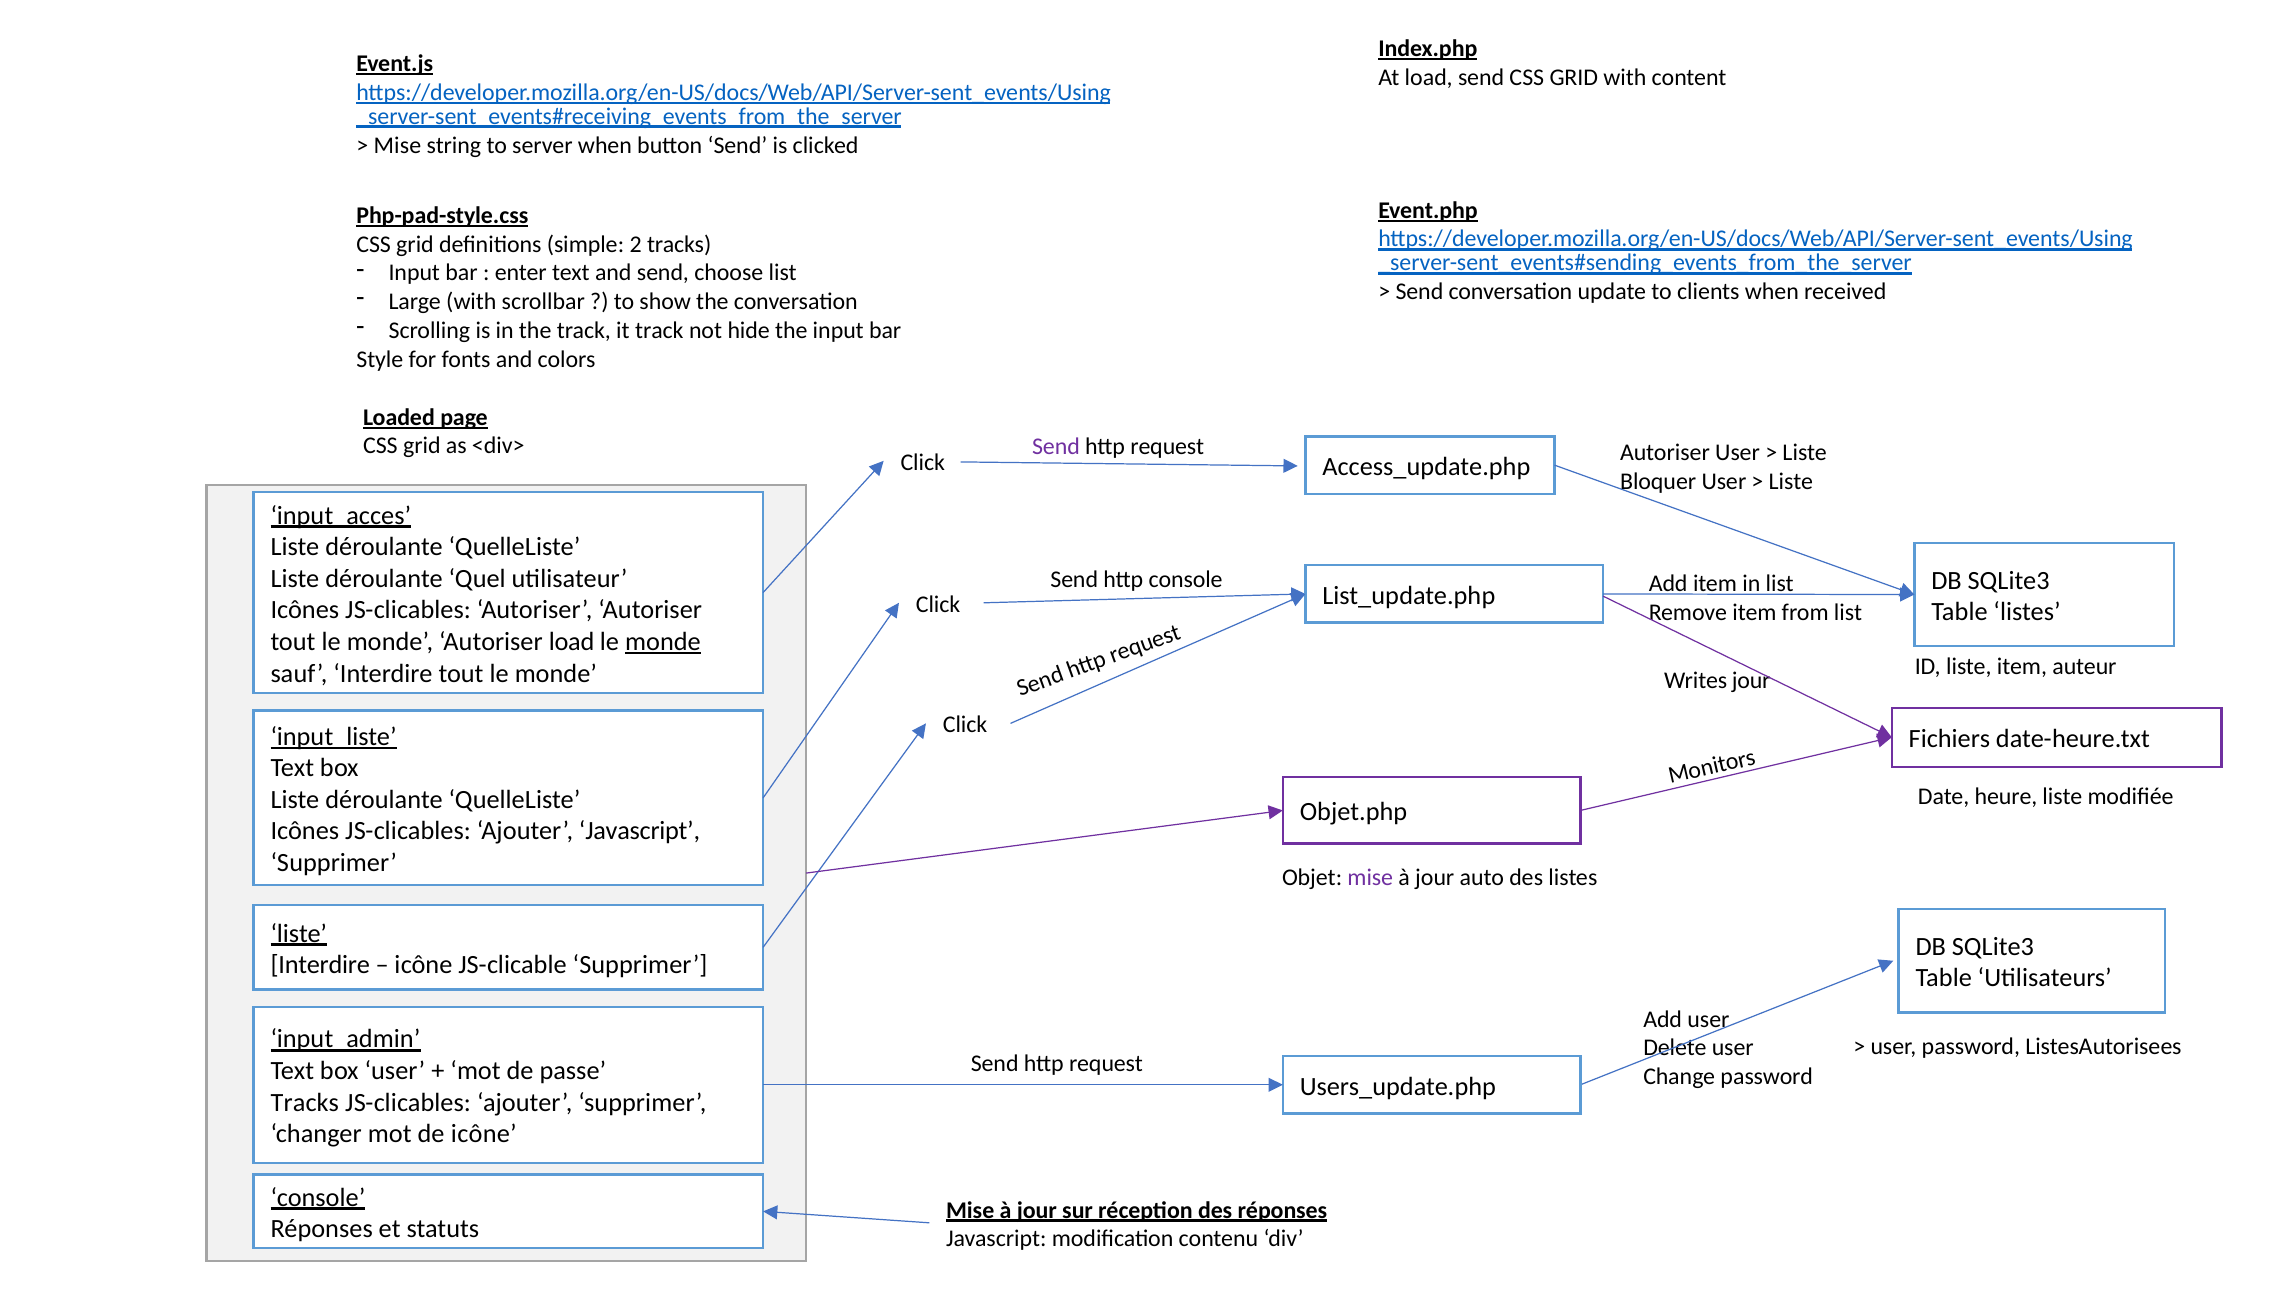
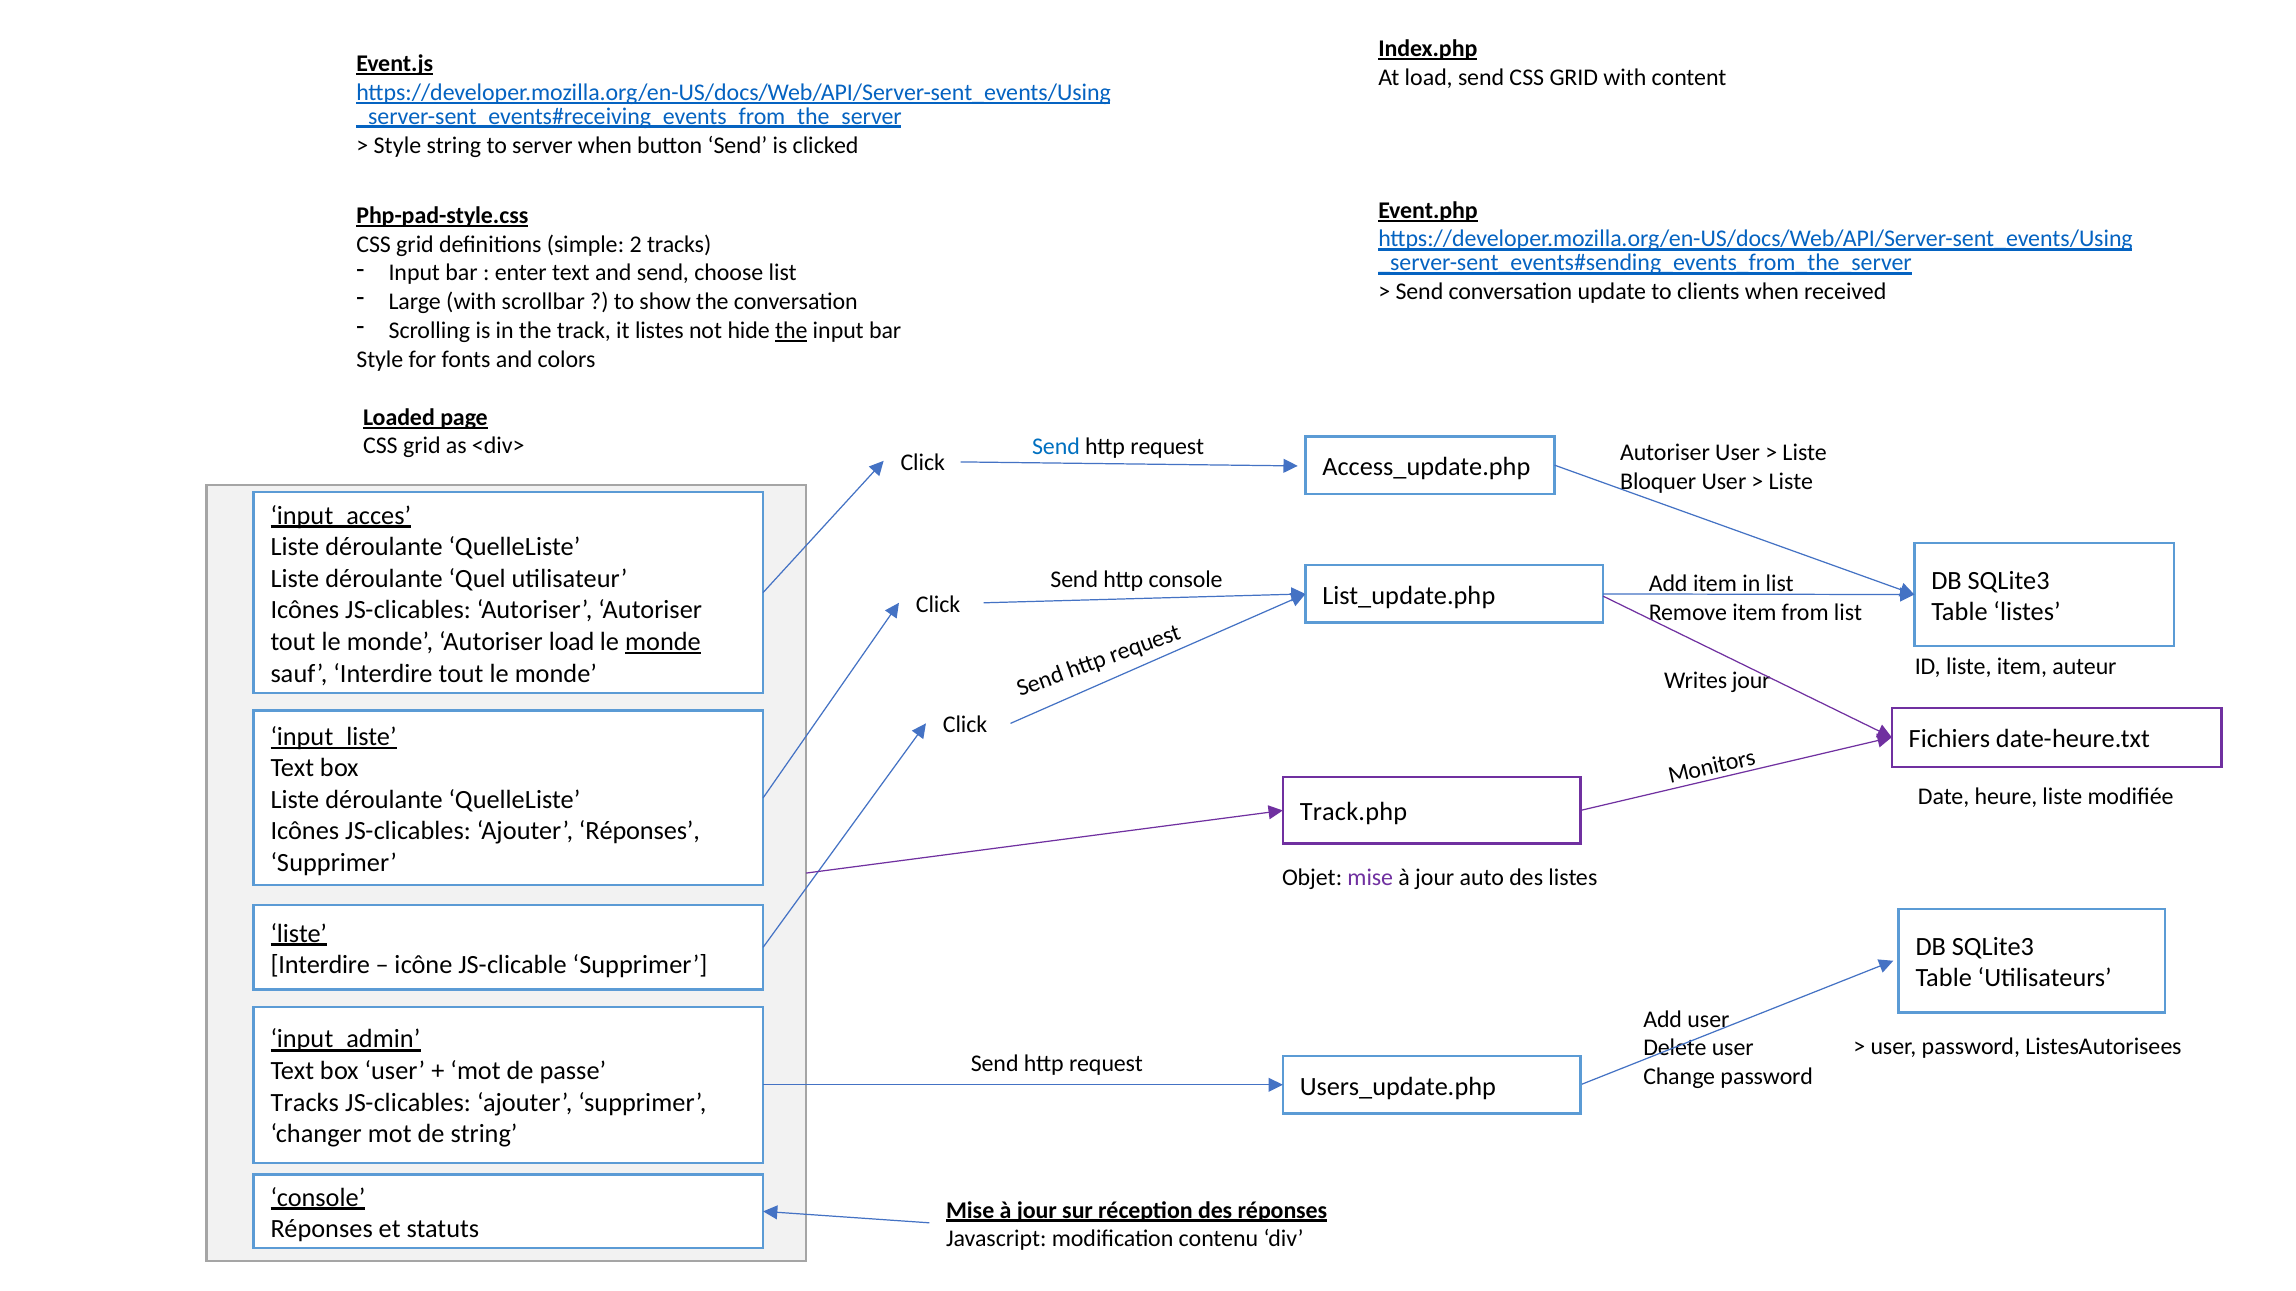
Mise at (397, 145): Mise -> Style
it track: track -> listes
the at (791, 331) underline: none -> present
Send at (1056, 446) colour: purple -> blue
Objet.php: Objet.php -> Track.php
Ajouter Javascript: Javascript -> Réponses
de icône: icône -> string
